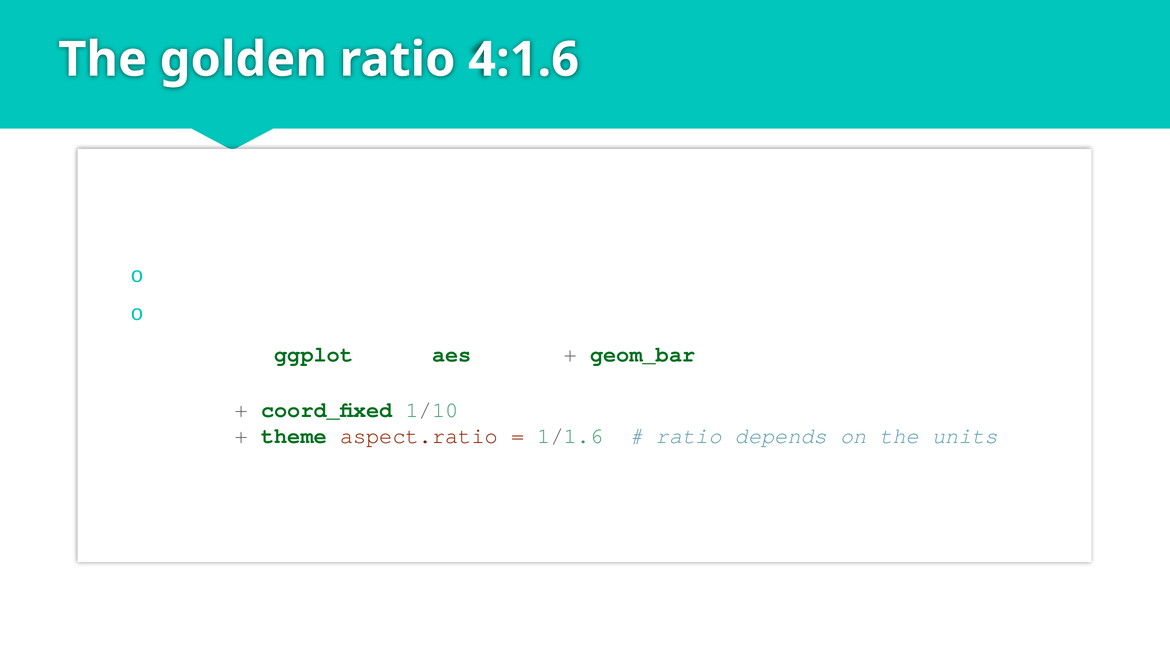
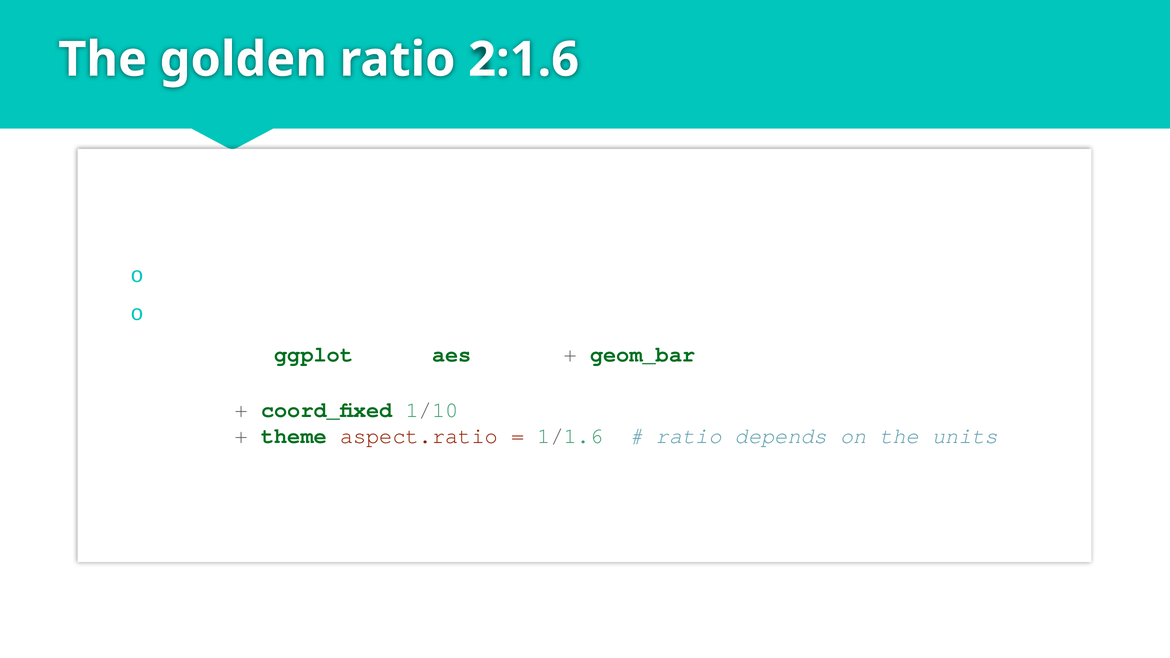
4:1.6: 4:1.6 -> 2:1.6
